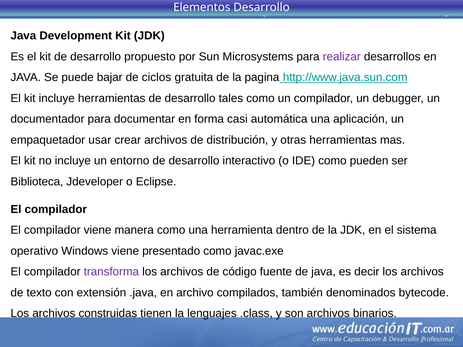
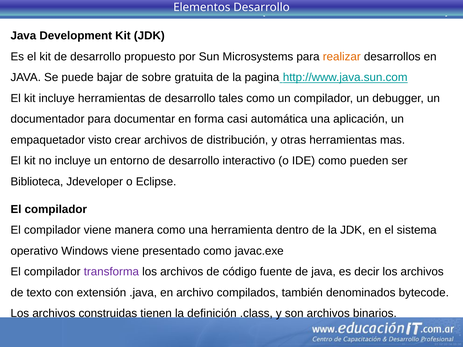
realizar colour: purple -> orange
ciclos: ciclos -> sobre
usar: usar -> visto
lenguajes: lenguajes -> definición
